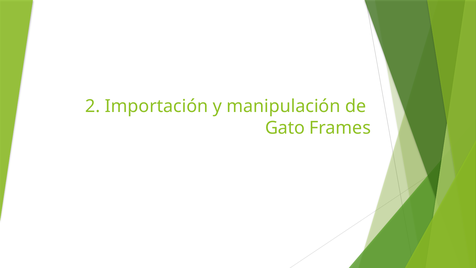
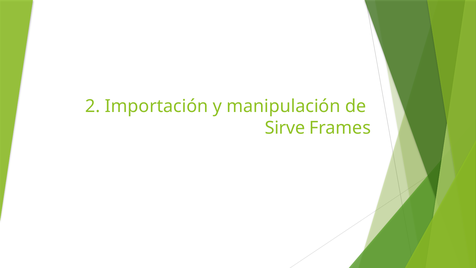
Gato: Gato -> Sirve
